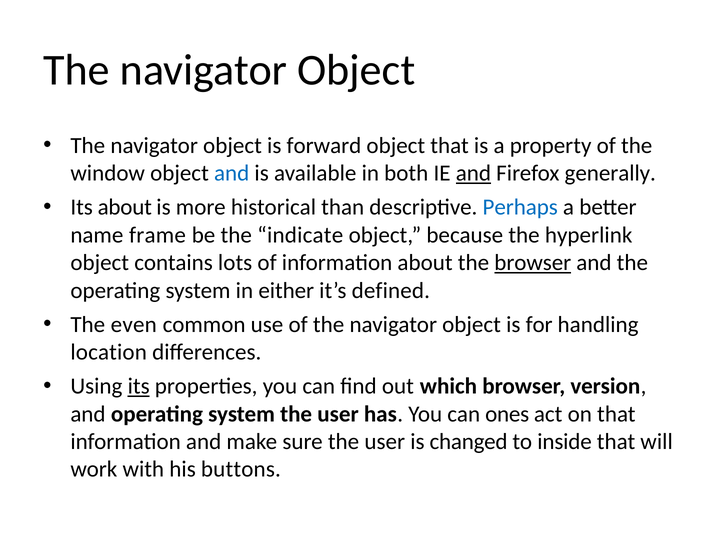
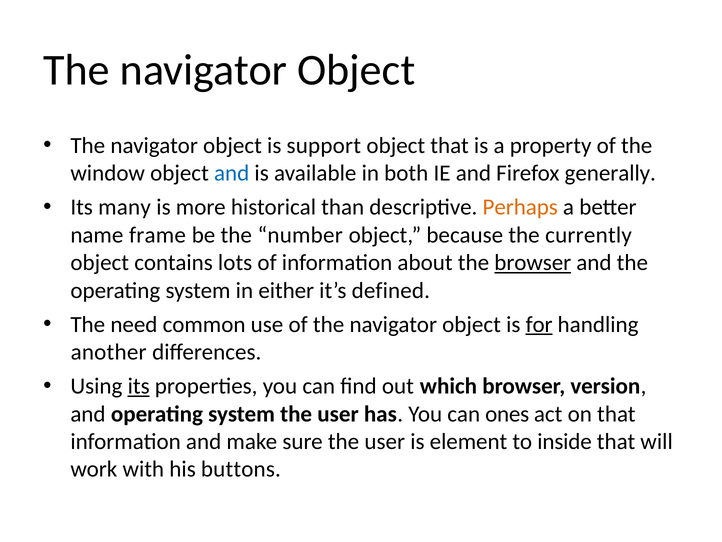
forward: forward -> support
and at (473, 173) underline: present -> none
Its about: about -> many
Perhaps colour: blue -> orange
indicate: indicate -> number
hyperlink: hyperlink -> currently
even: even -> need
for underline: none -> present
location: location -> another
changed: changed -> element
